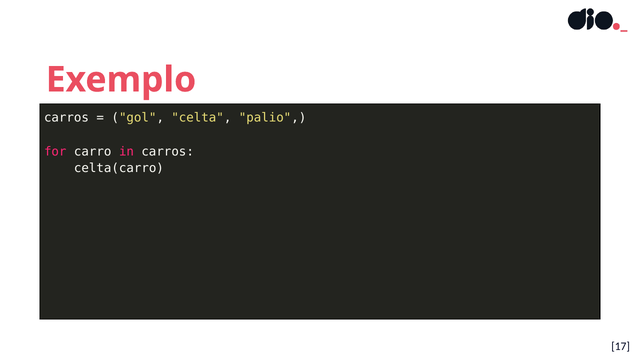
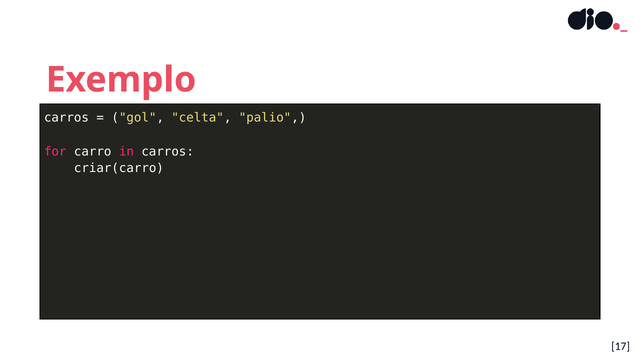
celta(carro: celta(carro -> criar(carro
